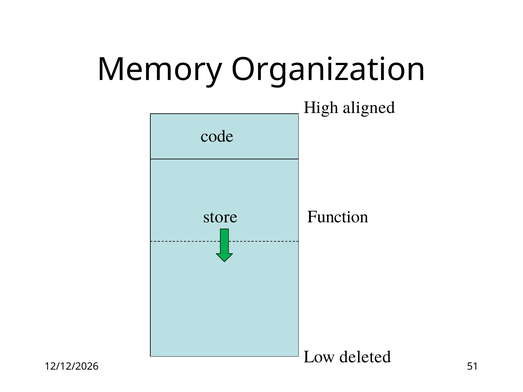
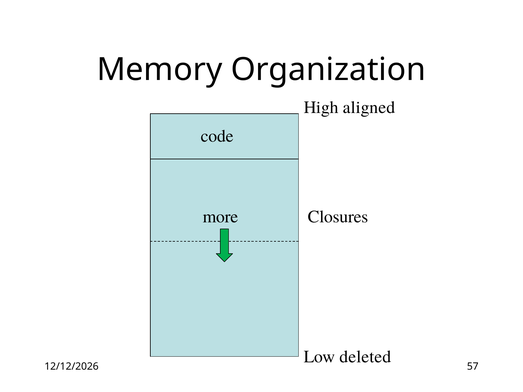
store: store -> more
Function: Function -> Closures
51: 51 -> 57
